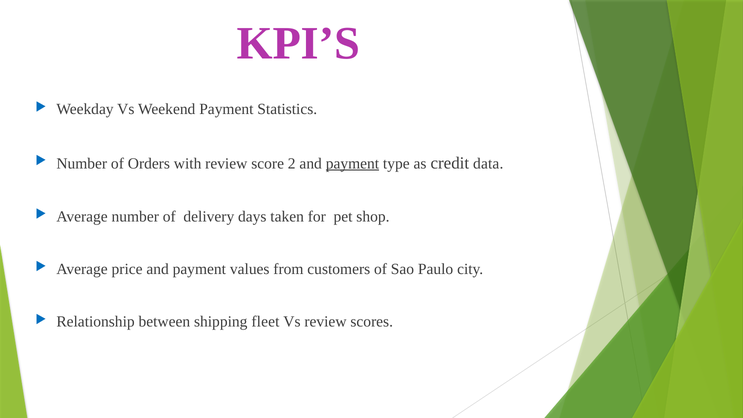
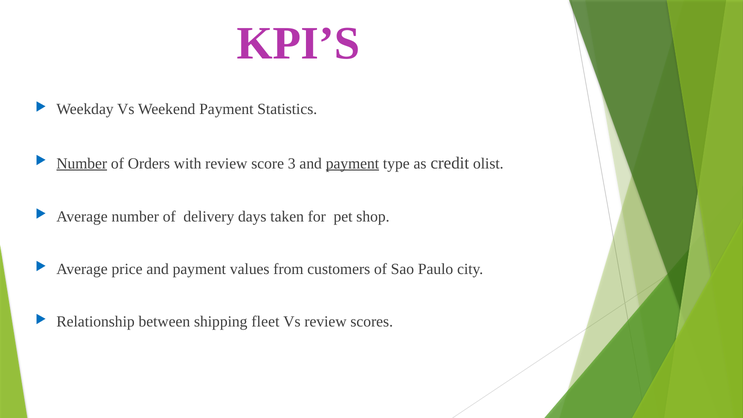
Number at (82, 163) underline: none -> present
2: 2 -> 3
data: data -> olist
